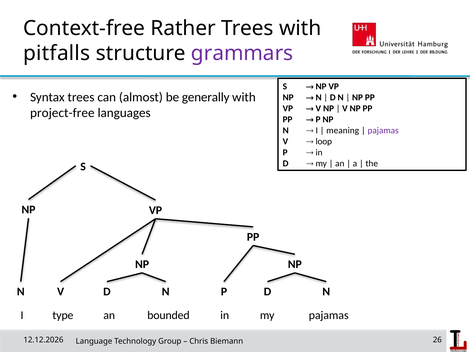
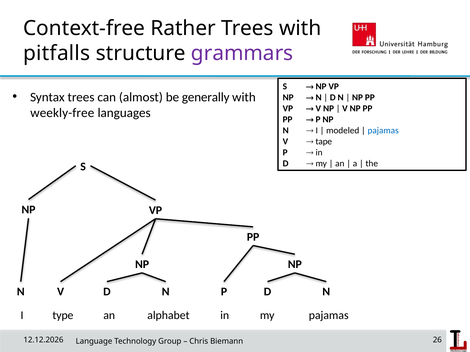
project-free: project-free -> weekly-free
meaning: meaning -> modeled
pajamas at (383, 131) colour: purple -> blue
loop: loop -> tape
bounded: bounded -> alphabet
